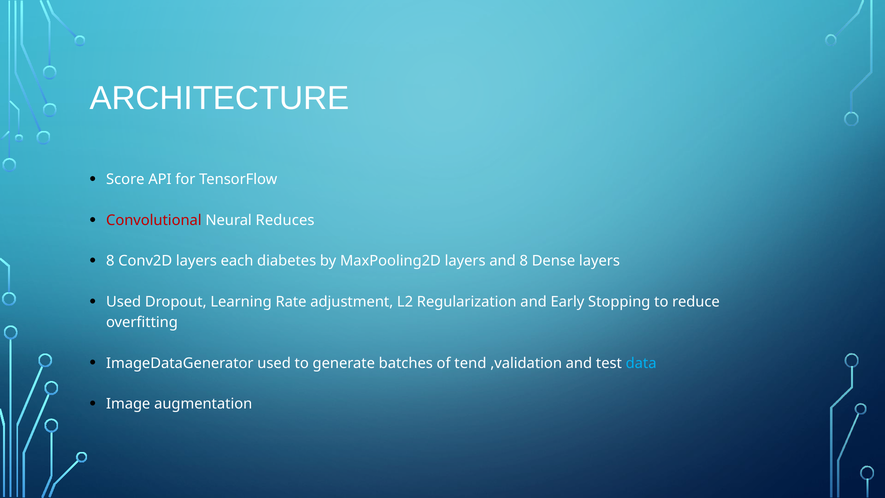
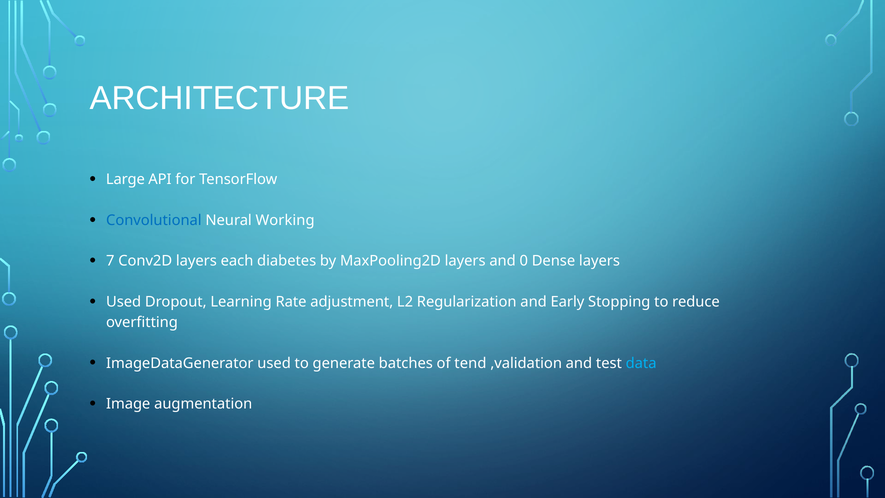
Score: Score -> Large
Convolutional colour: red -> blue
Reduces: Reduces -> Working
8 at (110, 261): 8 -> 7
and 8: 8 -> 0
